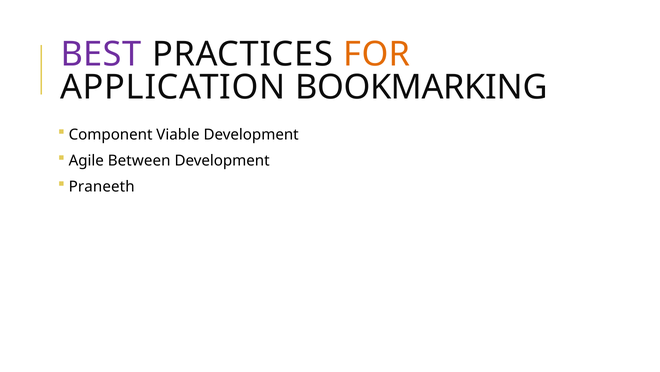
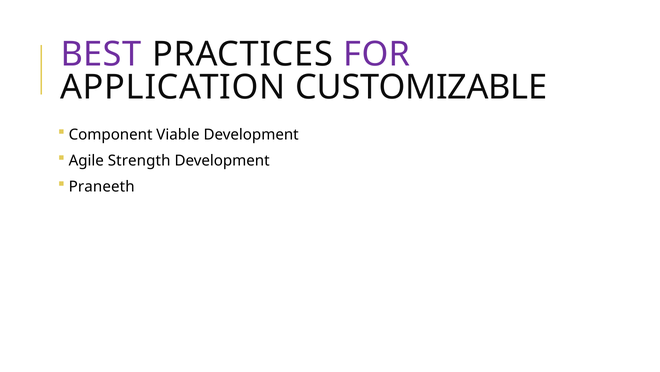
FOR colour: orange -> purple
BOOKMARKING: BOOKMARKING -> CUSTOMIZABLE
Between: Between -> Strength
